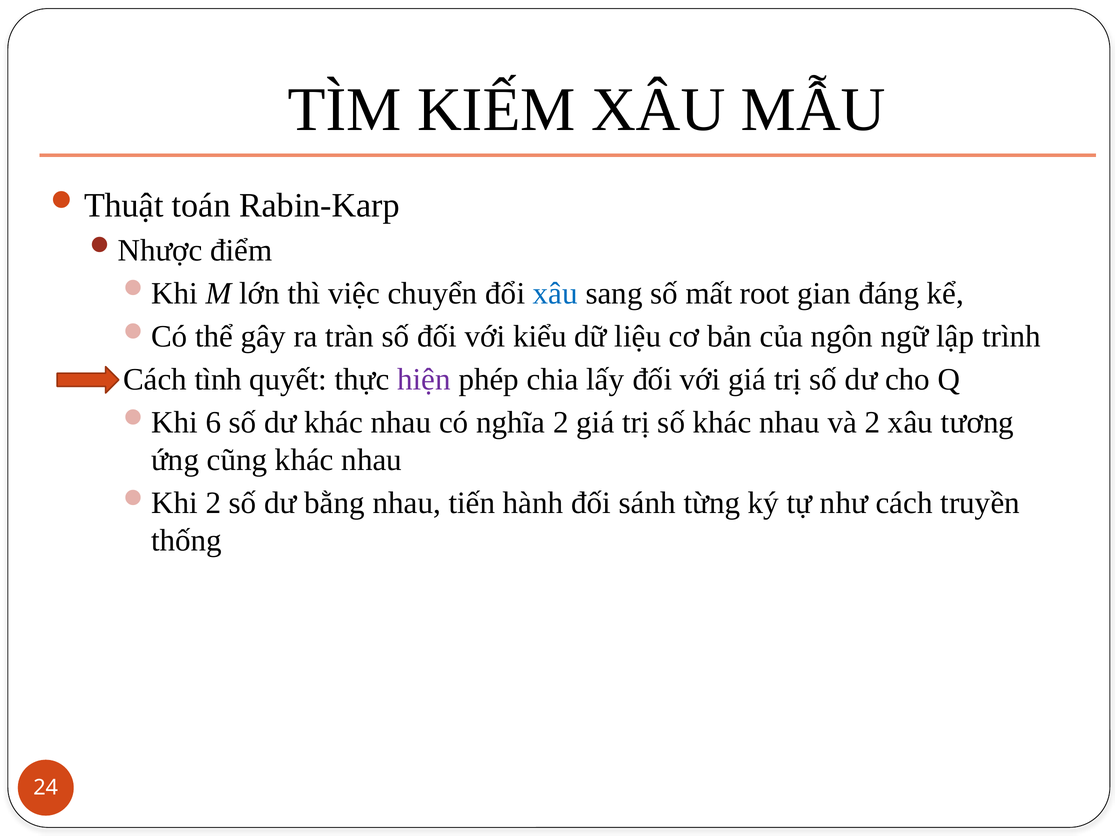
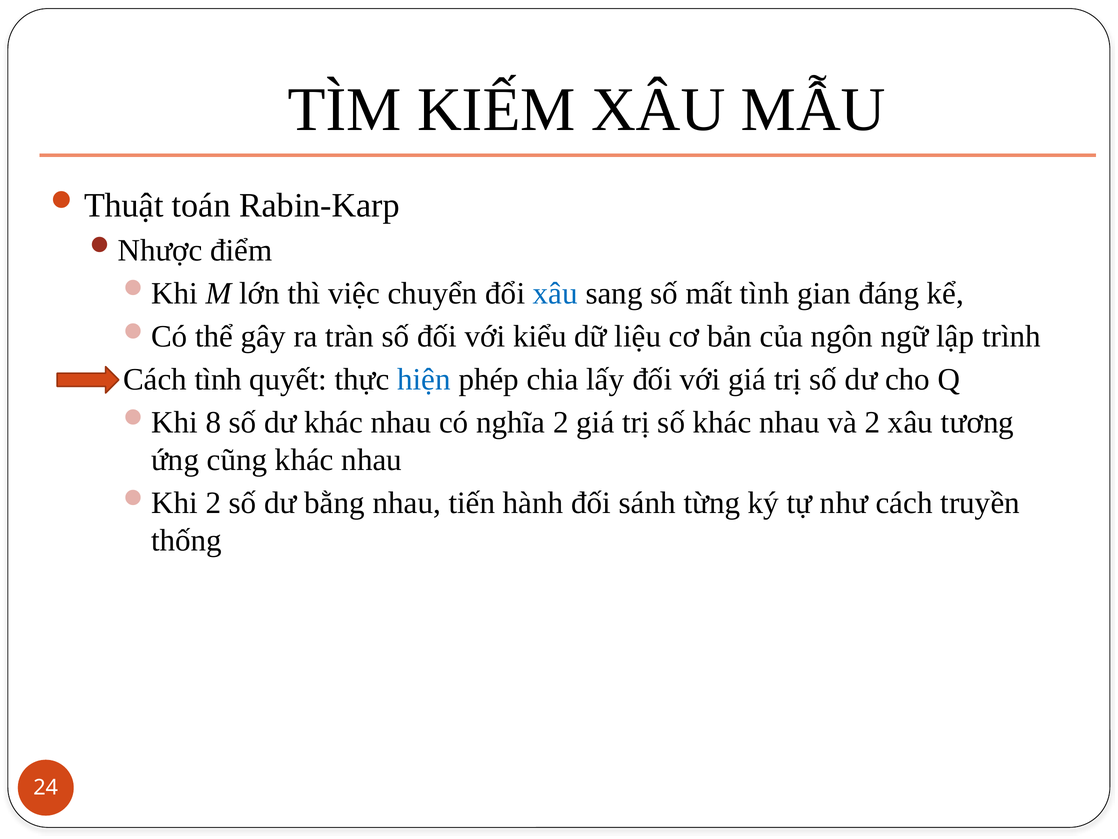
mất root: root -> tình
hiện colour: purple -> blue
6: 6 -> 8
